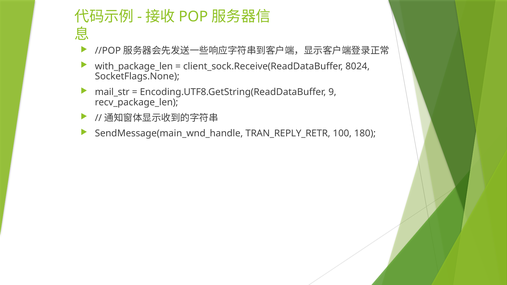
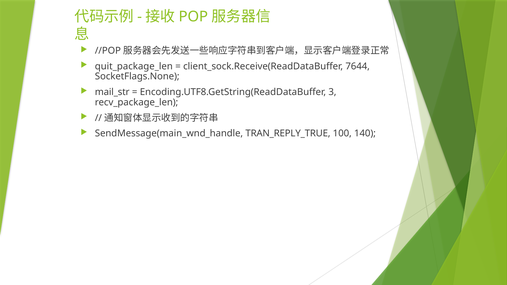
with_package_len: with_package_len -> quit_package_len
8024: 8024 -> 7644
9: 9 -> 3
TRAN_REPLY_RETR: TRAN_REPLY_RETR -> TRAN_REPLY_TRUE
180: 180 -> 140
